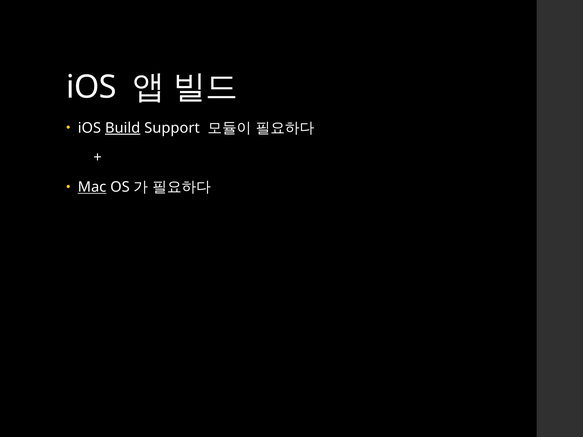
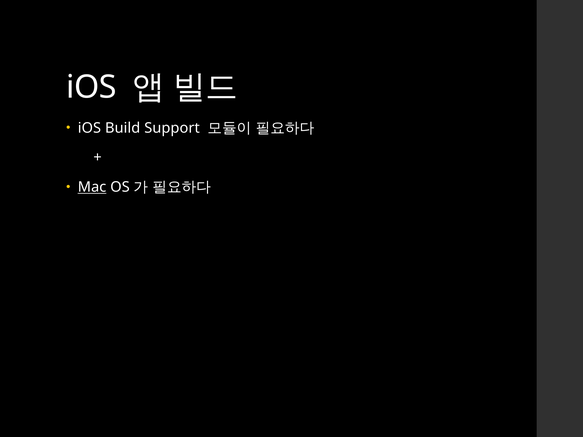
Build underline: present -> none
